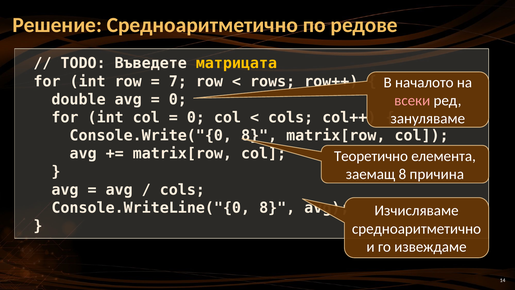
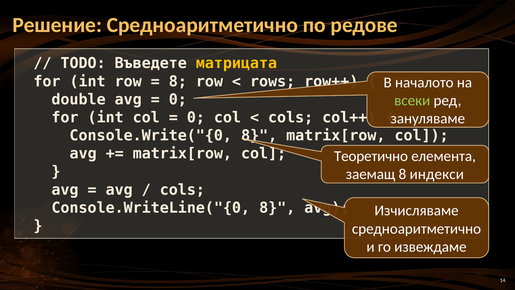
7 at (178, 81): 7 -> 8
всеки colour: pink -> light green
причина: причина -> индекси
